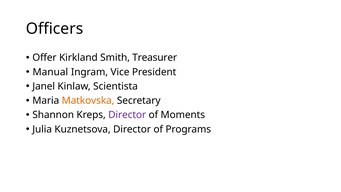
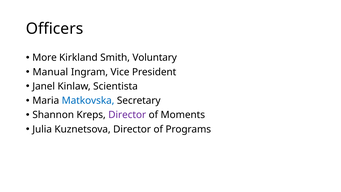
Offer: Offer -> More
Treasurer: Treasurer -> Voluntary
Matkovska colour: orange -> blue
